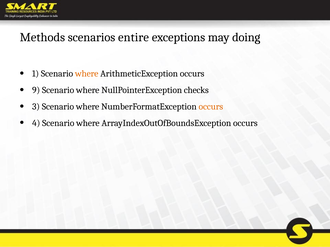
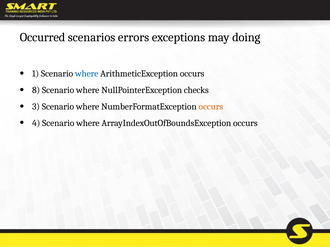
Methods: Methods -> Occurred
entire: entire -> errors
where at (87, 74) colour: orange -> blue
9: 9 -> 8
